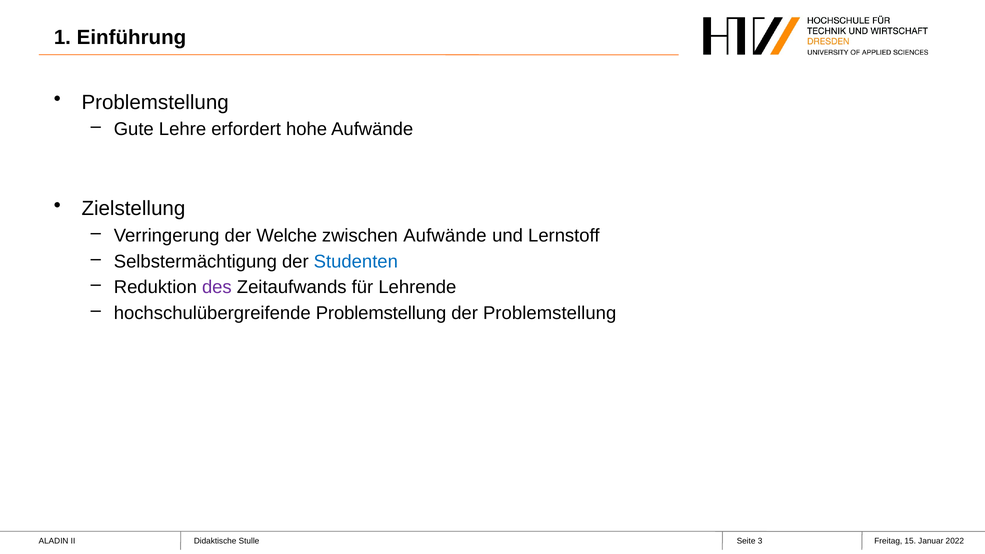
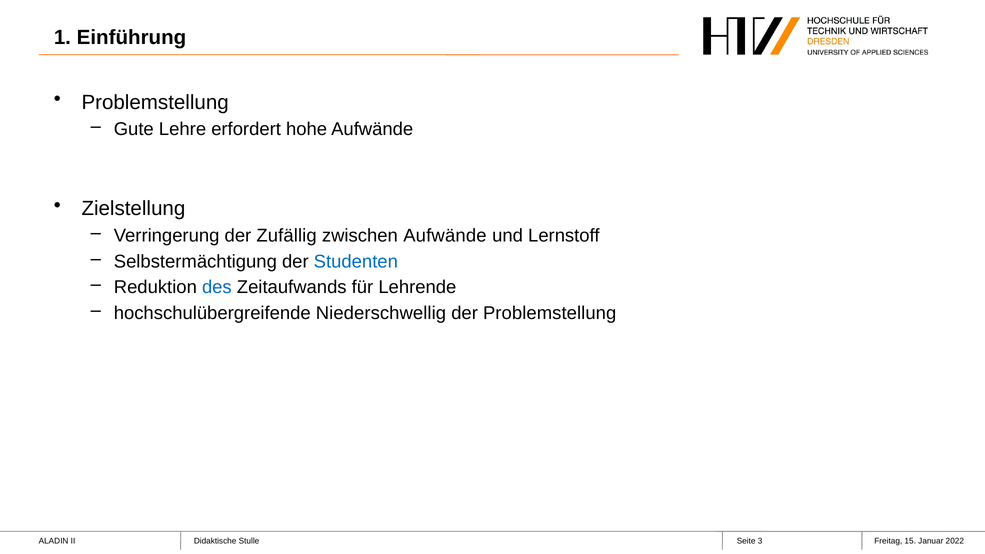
Welche: Welche -> Zufällig
des colour: purple -> blue
hochschulübergreifende Problemstellung: Problemstellung -> Niederschwellig
